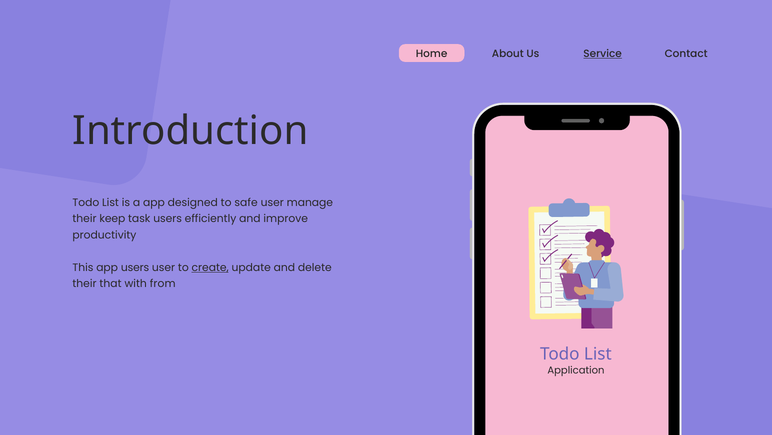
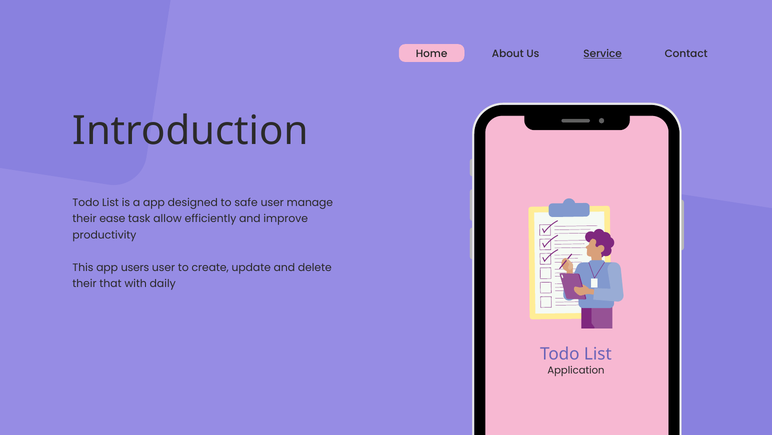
keep: keep -> ease
task users: users -> allow
create underline: present -> none
from: from -> daily
